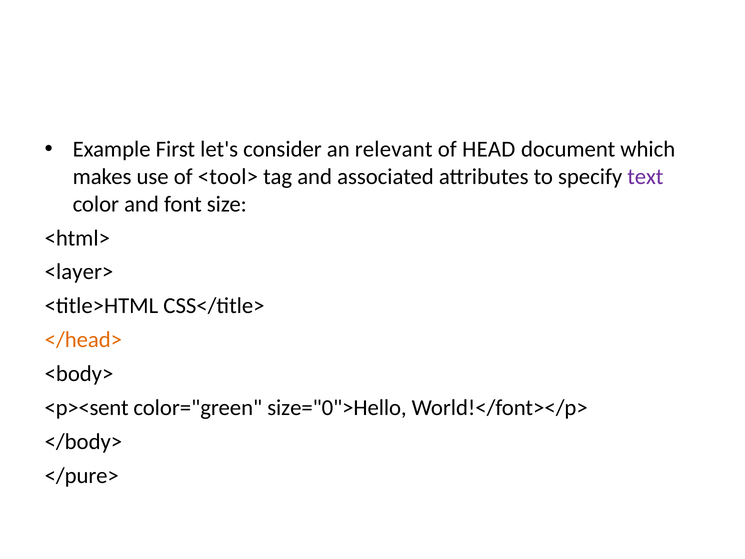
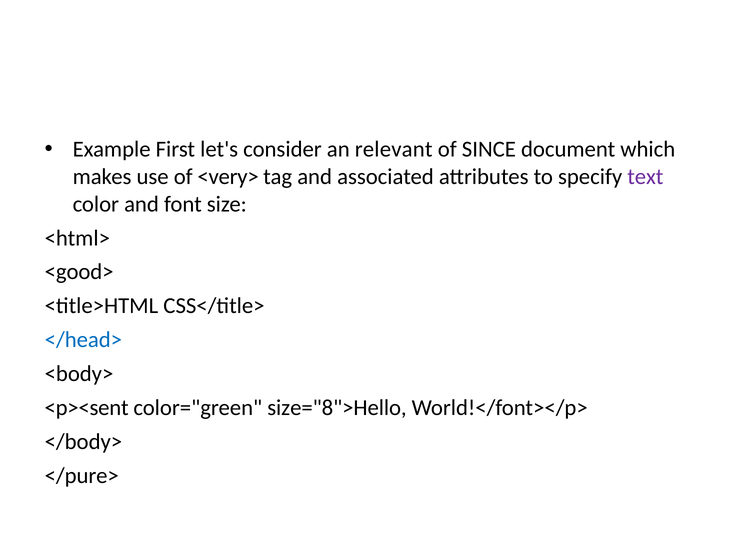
HEAD: HEAD -> SINCE
<tool>: <tool> -> <very>
<layer>: <layer> -> <good>
</head> colour: orange -> blue
size="0">Hello: size="0">Hello -> size="8">Hello
